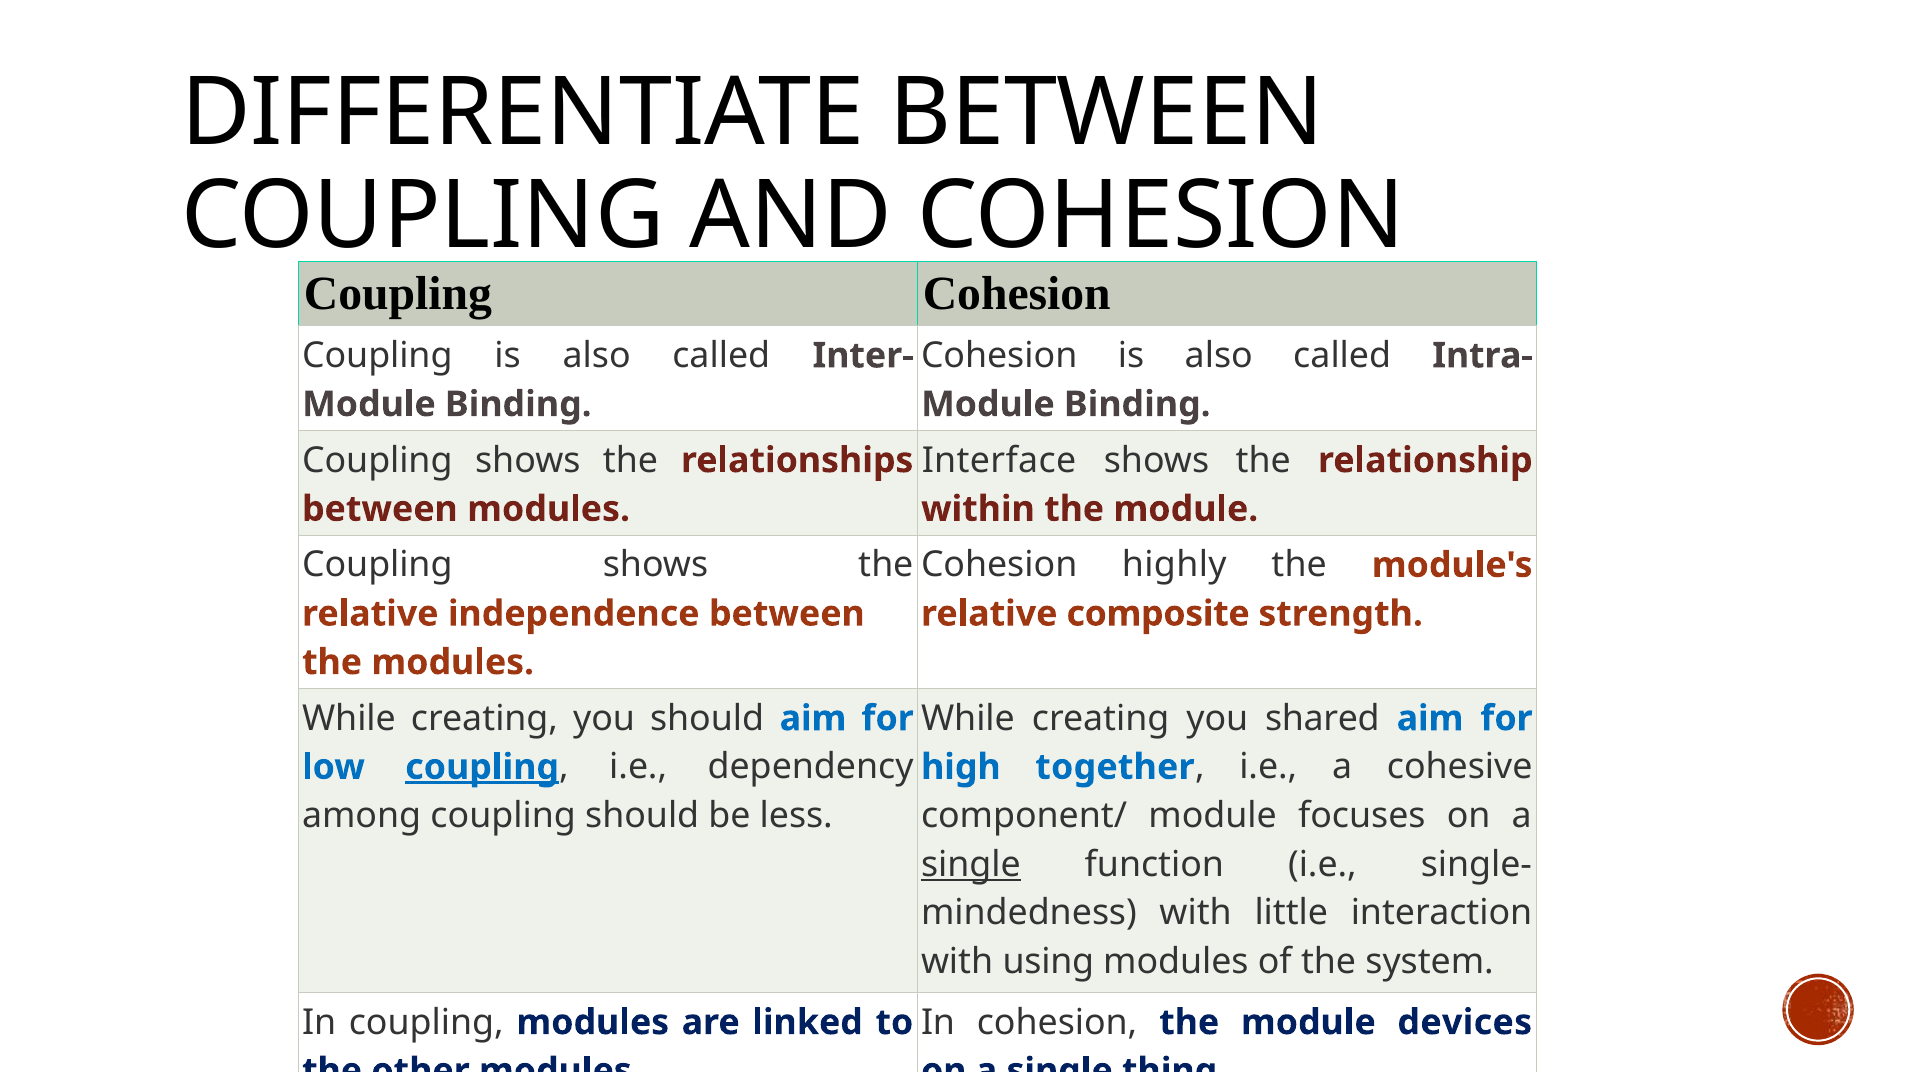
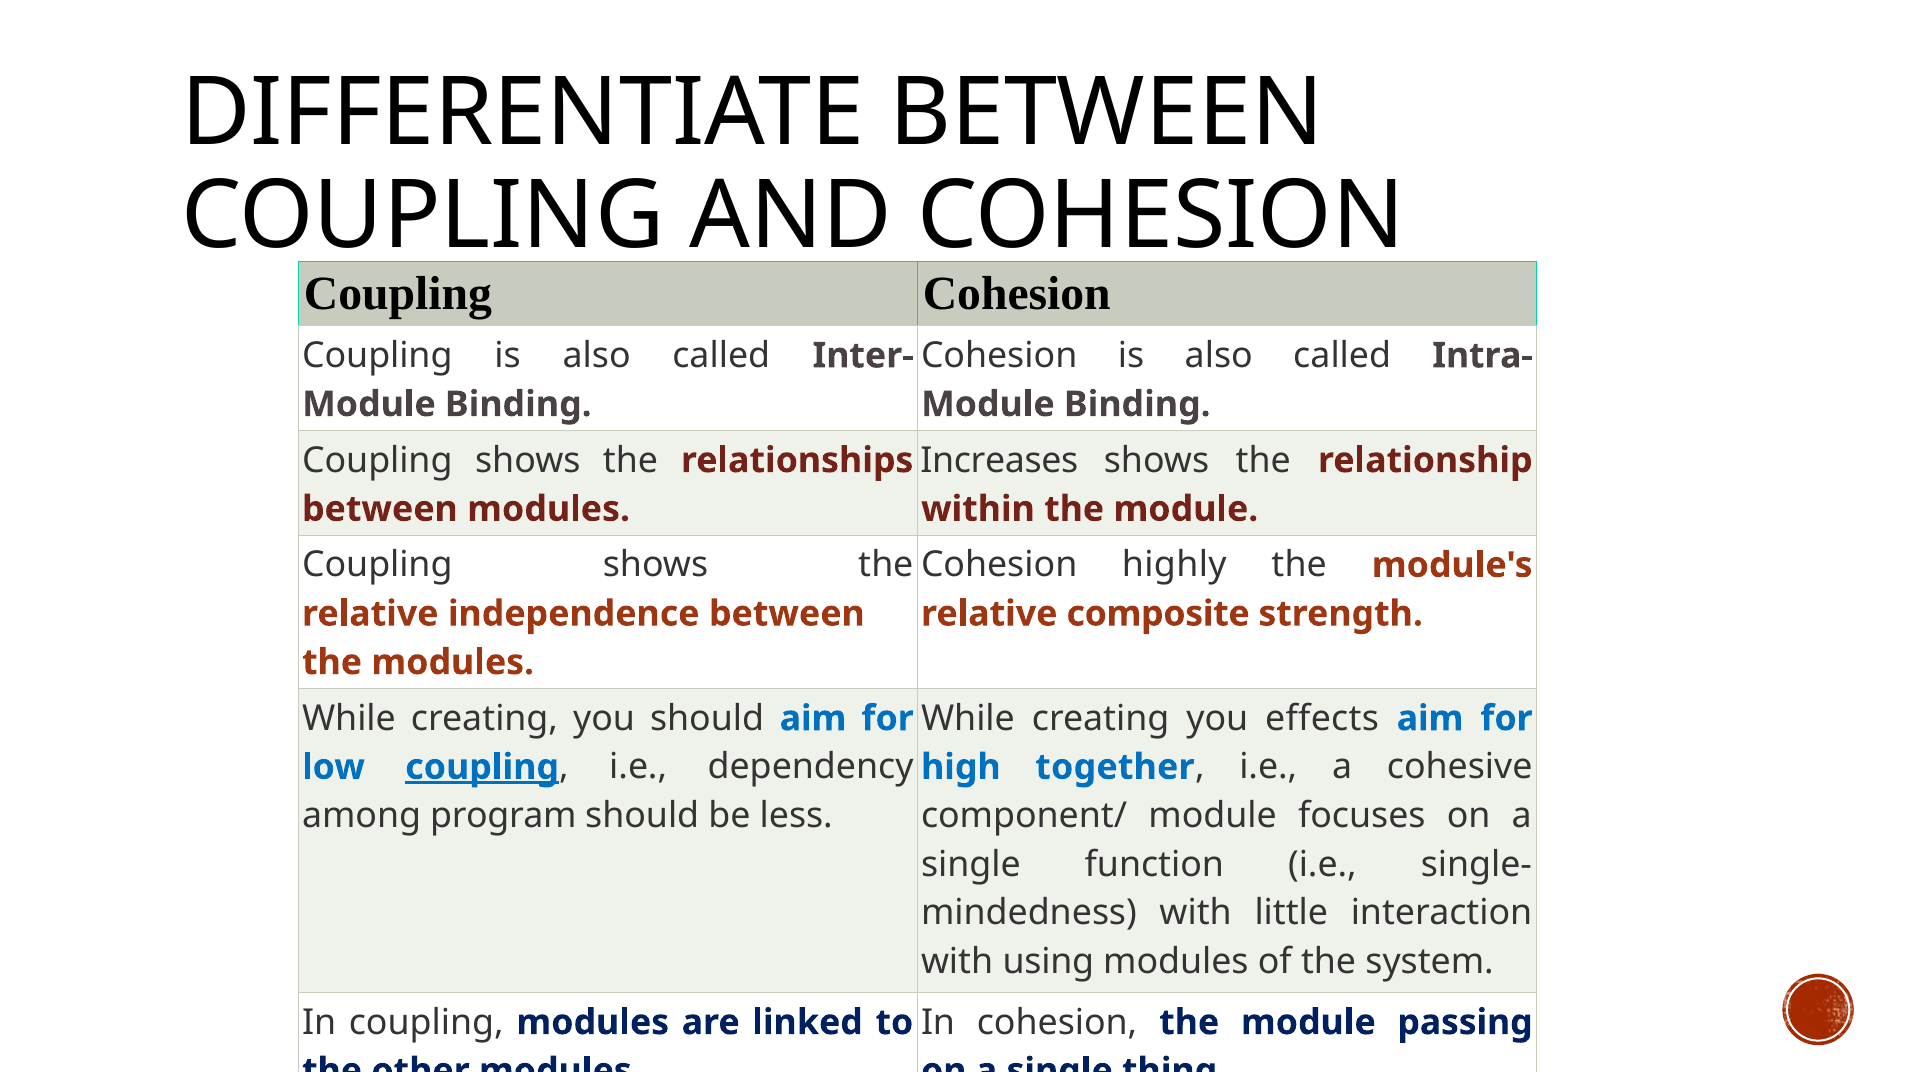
Interface: Interface -> Increases
shared: shared -> effects
among coupling: coupling -> program
single at (971, 864) underline: present -> none
devices: devices -> passing
